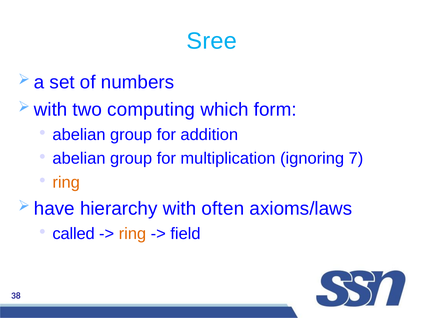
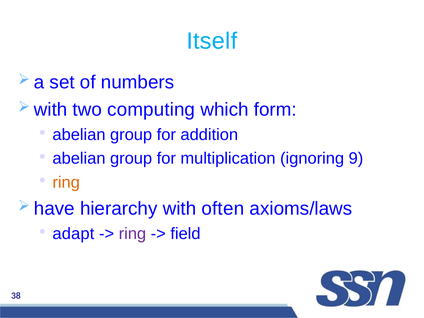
Sree: Sree -> Itself
7: 7 -> 9
called: called -> adapt
ring at (132, 234) colour: orange -> purple
